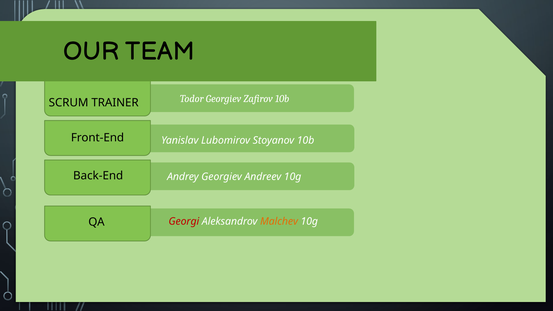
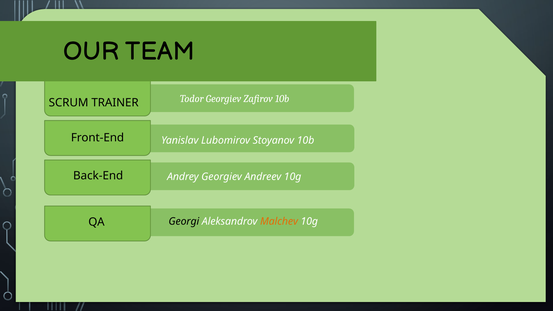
Georgi colour: red -> black
